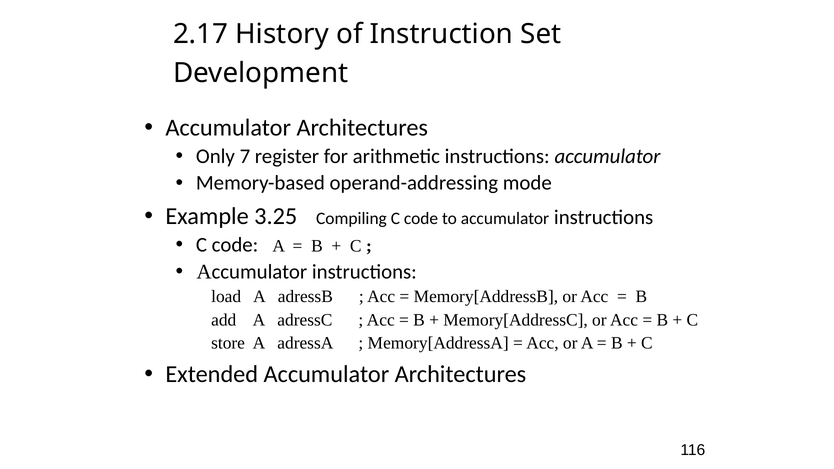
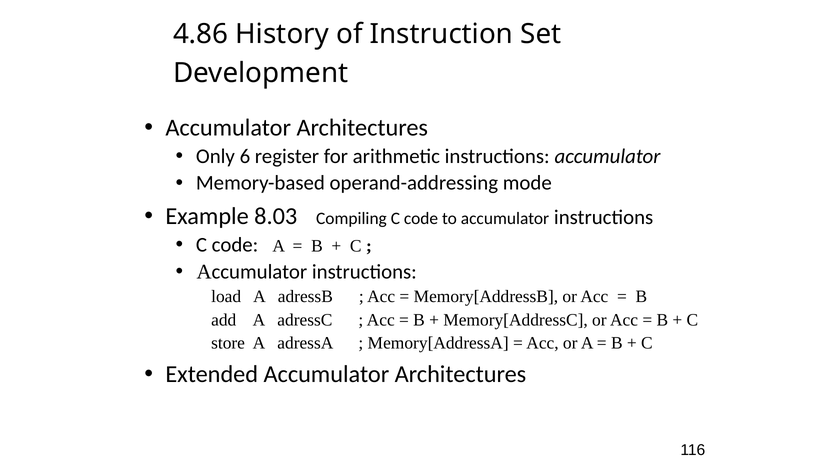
2.17: 2.17 -> 4.86
7: 7 -> 6
3.25: 3.25 -> 8.03
